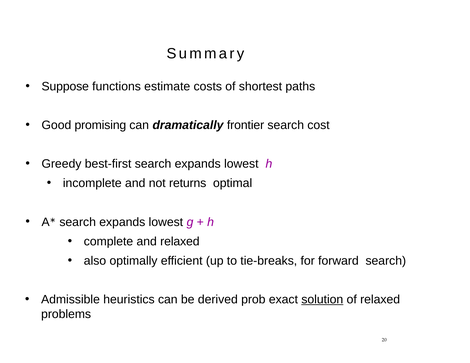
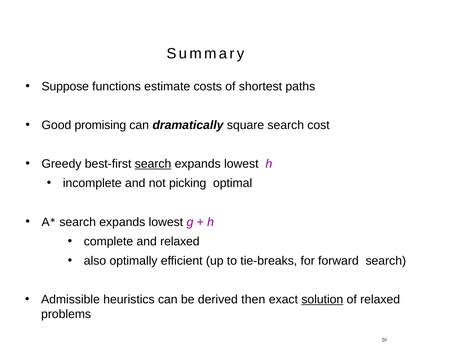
frontier: frontier -> square
search at (153, 164) underline: none -> present
returns: returns -> picking
prob: prob -> then
